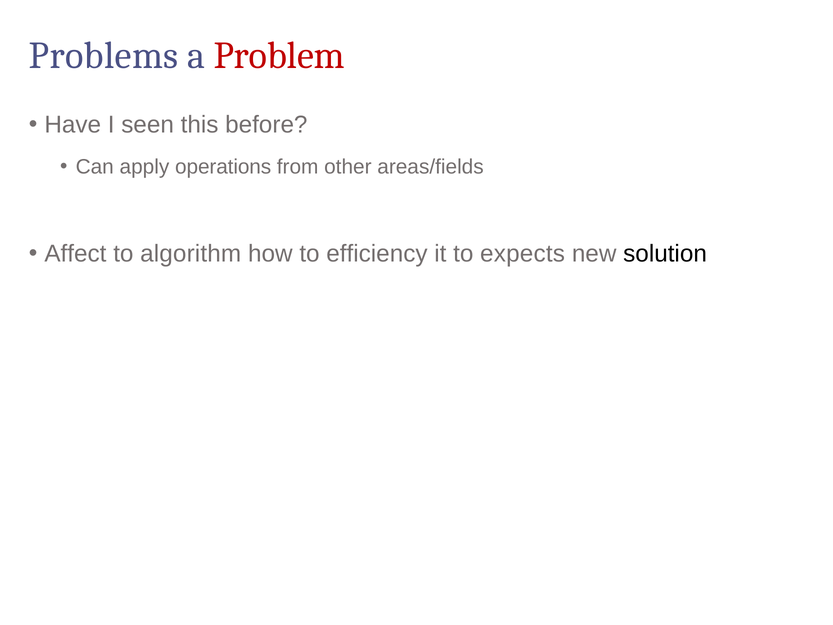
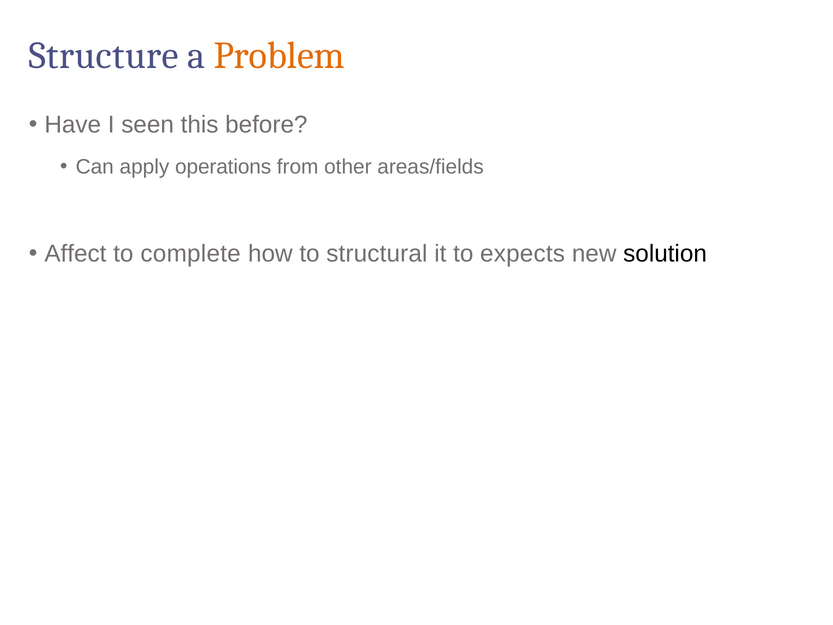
Problems: Problems -> Structure
Problem colour: red -> orange
algorithm: algorithm -> complete
efficiency: efficiency -> structural
